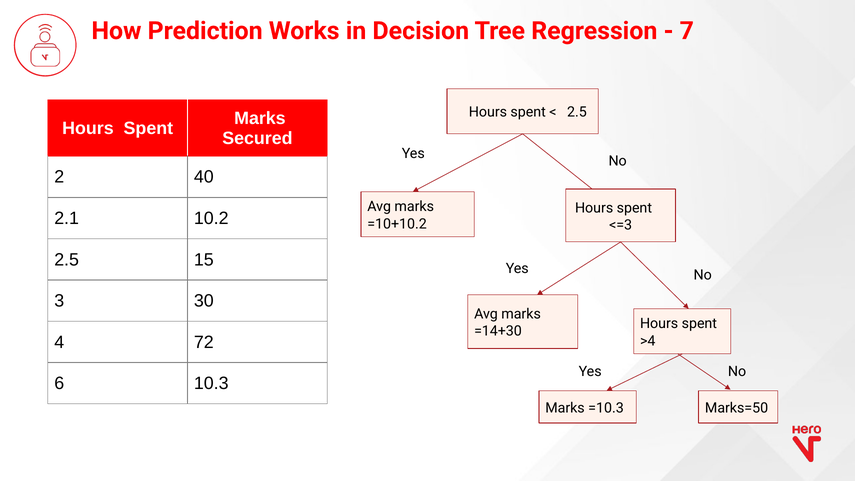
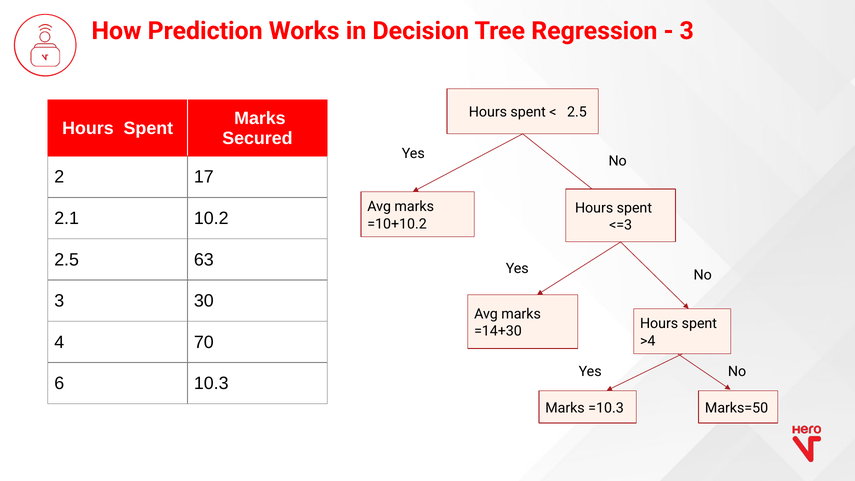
7 at (687, 31): 7 -> 3
40: 40 -> 17
15: 15 -> 63
72: 72 -> 70
